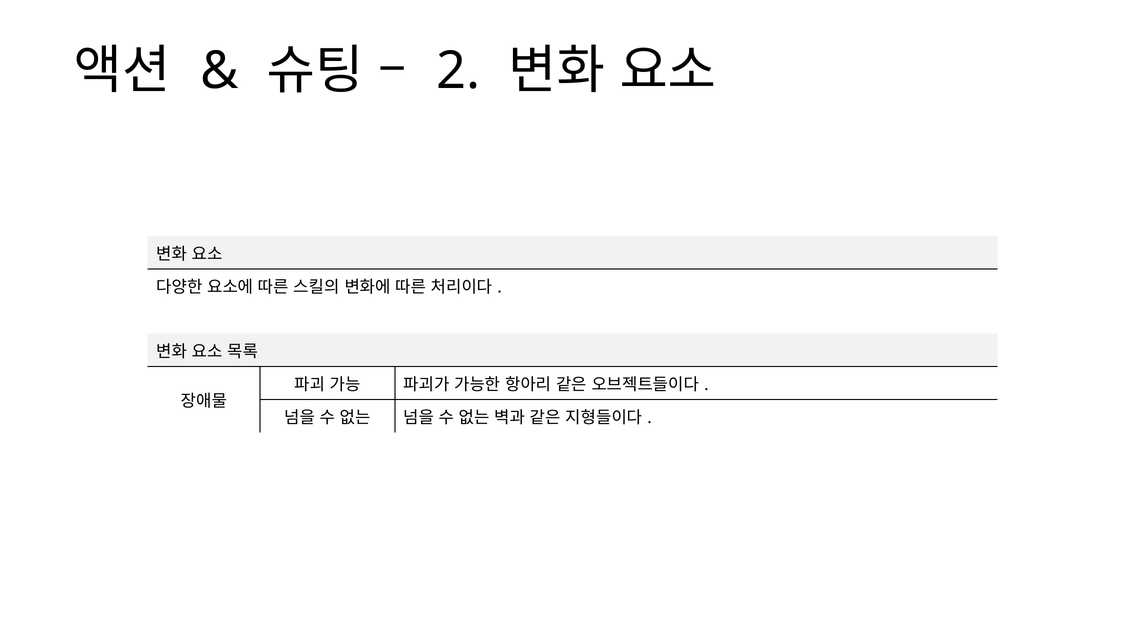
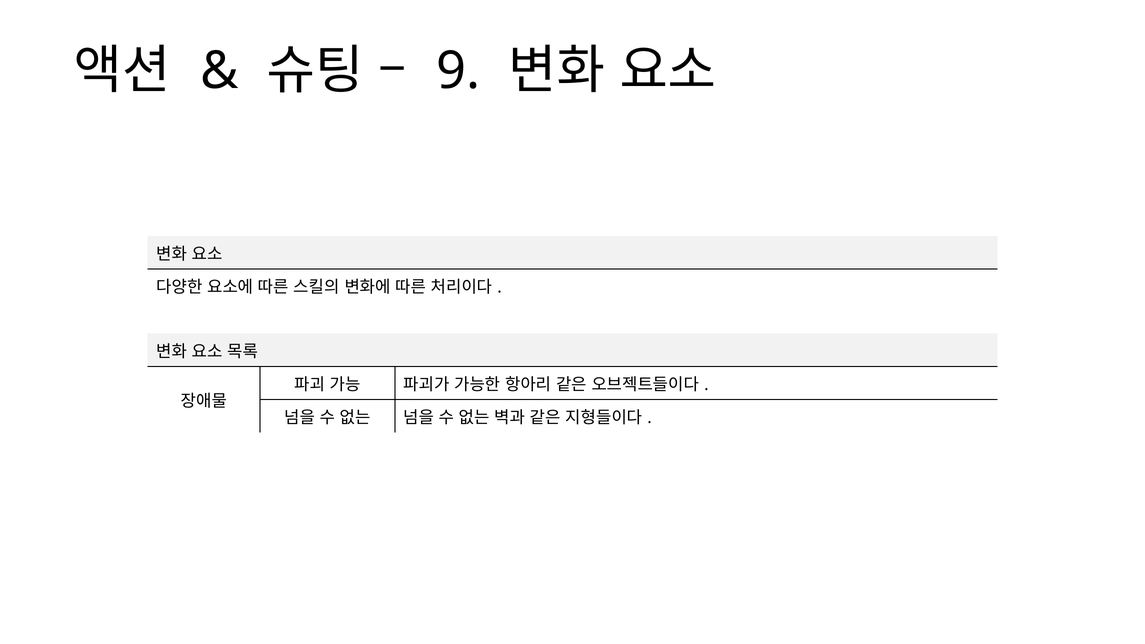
2: 2 -> 9
